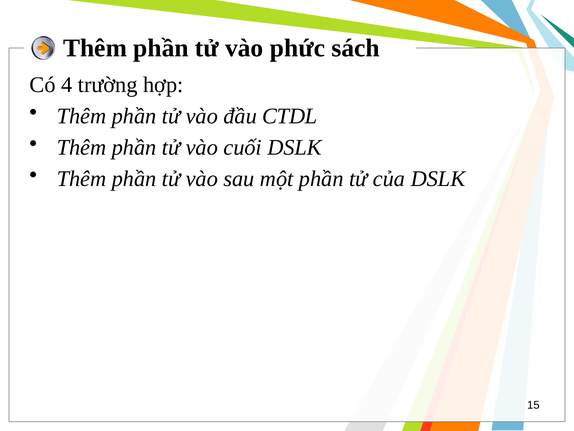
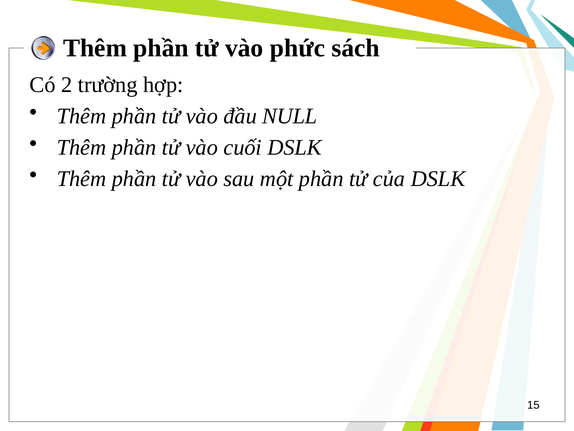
4: 4 -> 2
CTDL: CTDL -> NULL
